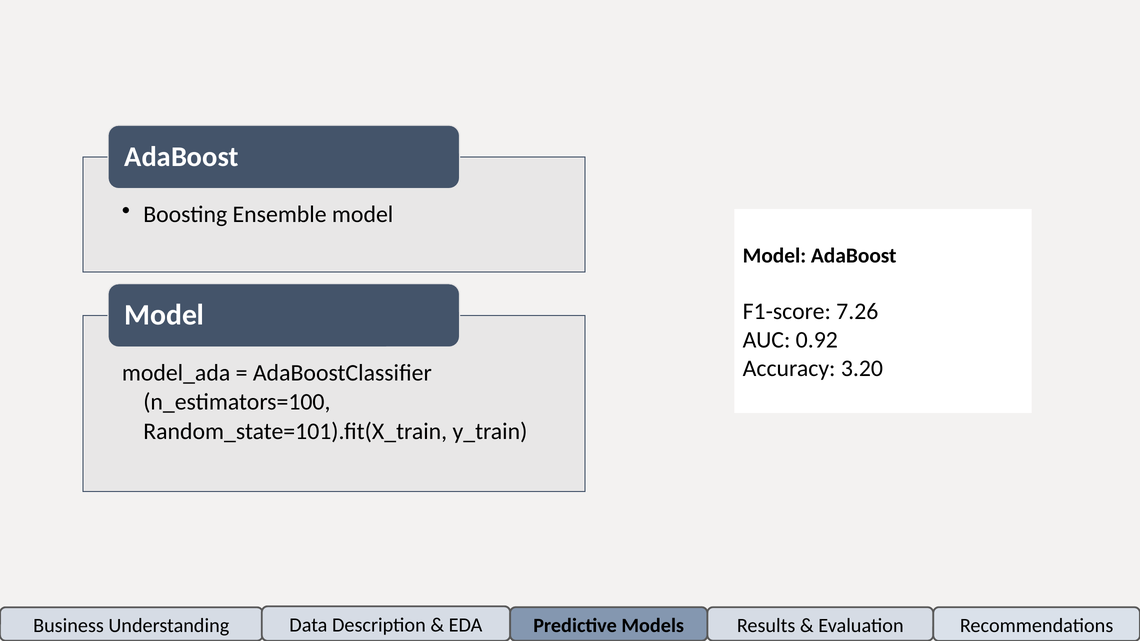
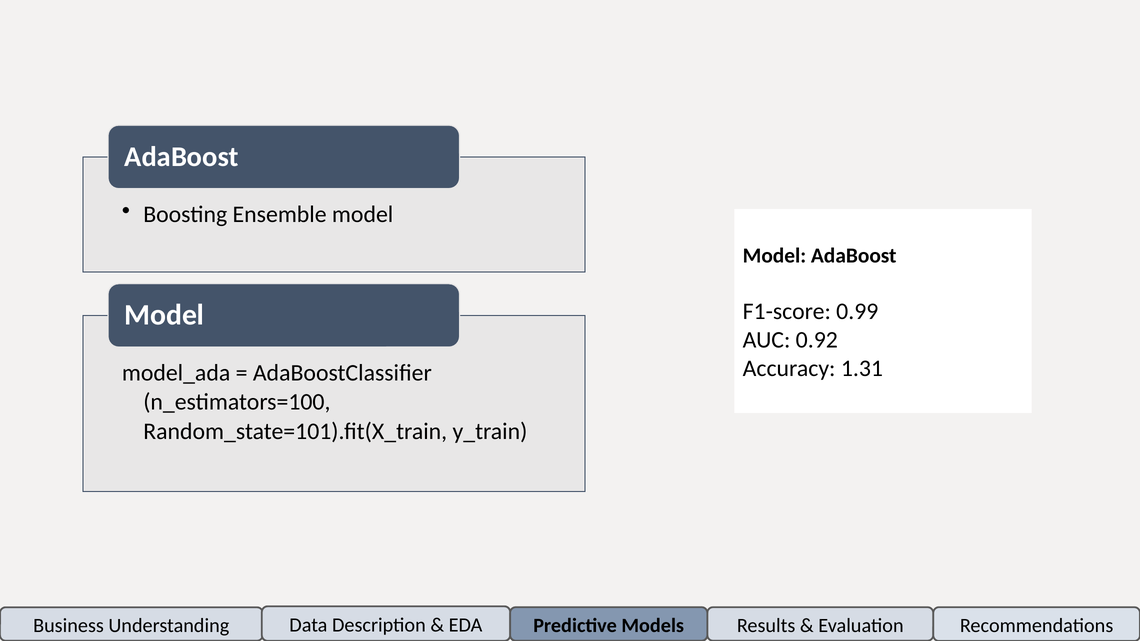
7.26: 7.26 -> 0.99
3.20: 3.20 -> 1.31
